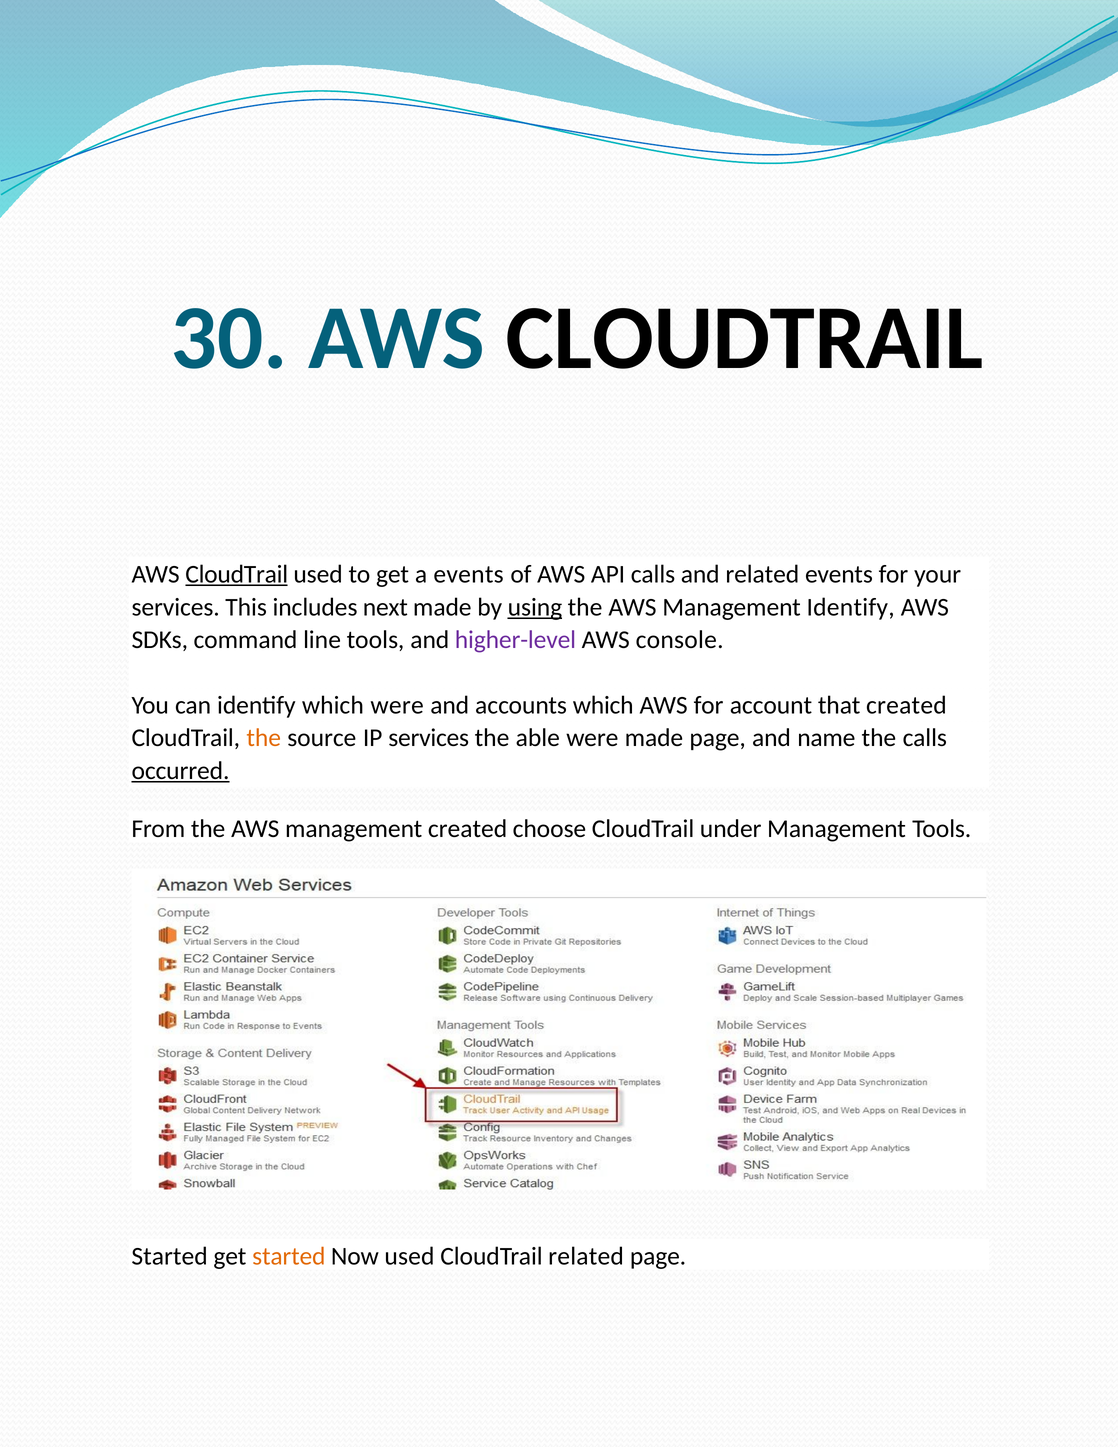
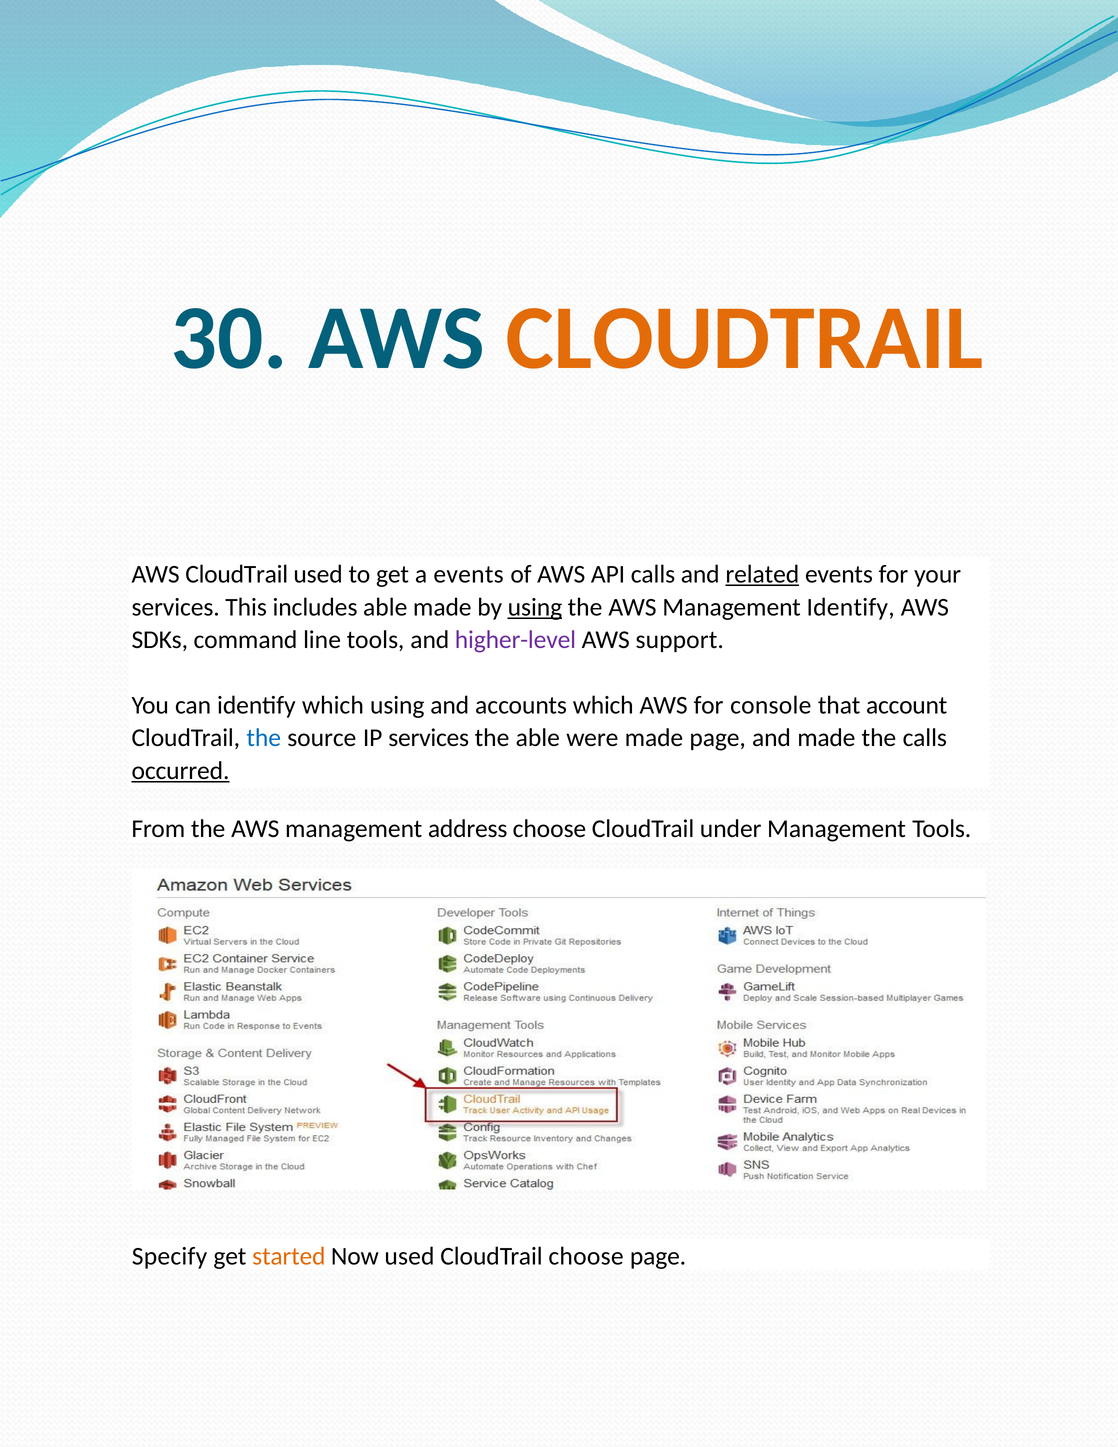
CLOUDTRAIL at (745, 338) colour: black -> orange
CloudTrail at (237, 574) underline: present -> none
related at (762, 574) underline: none -> present
includes next: next -> able
console: console -> support
which were: were -> using
account: account -> console
that created: created -> account
the at (264, 738) colour: orange -> blue
and name: name -> made
management created: created -> address
Started at (170, 1256): Started -> Specify
CloudTrail related: related -> choose
